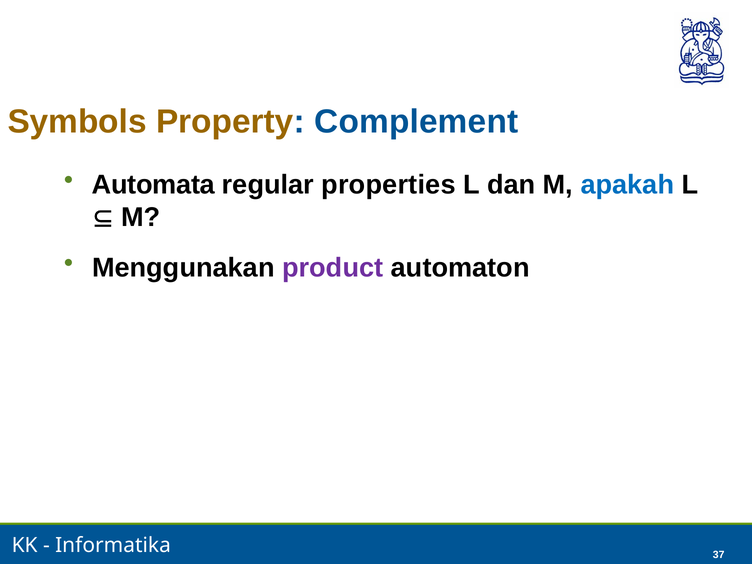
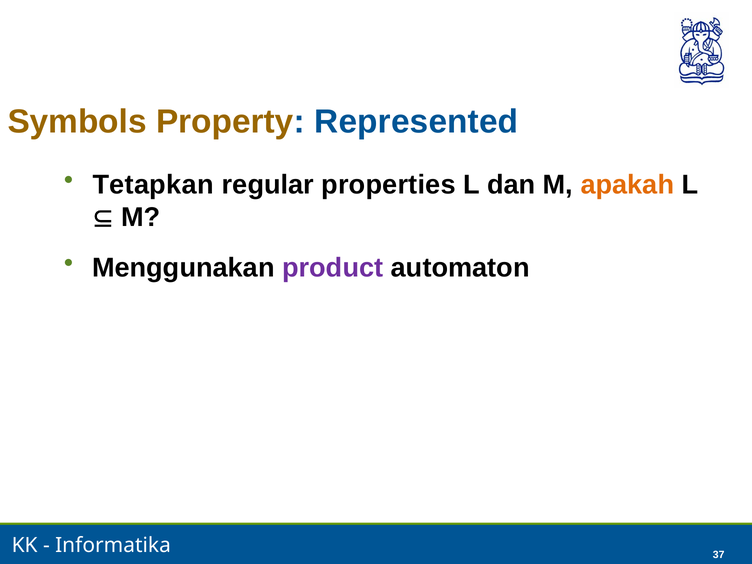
Complement: Complement -> Represented
Automata: Automata -> Tetapkan
apakah colour: blue -> orange
